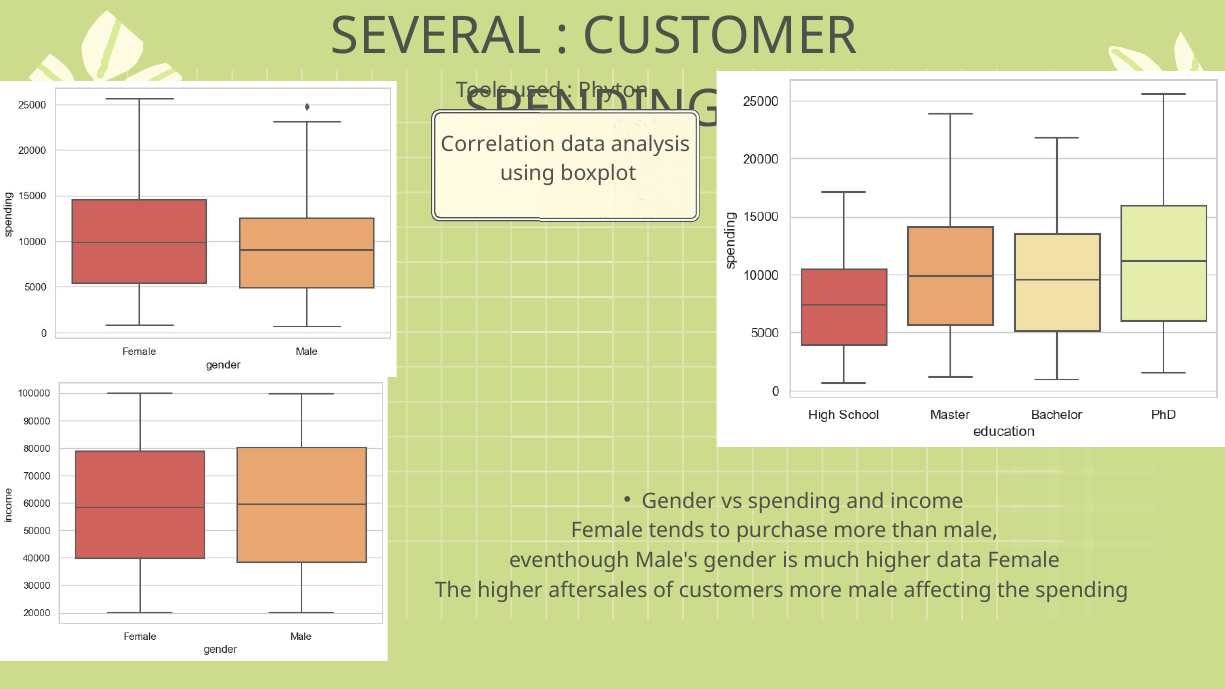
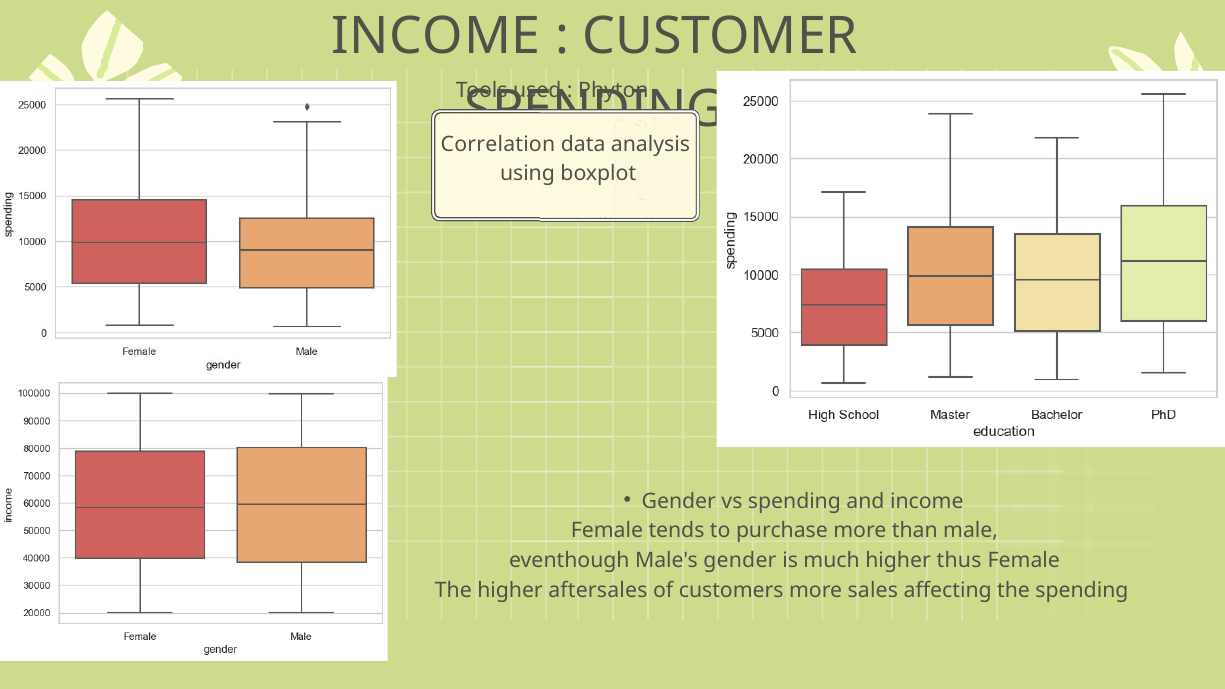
SEVERAL at (436, 37): SEVERAL -> INCOME
higher data: data -> thus
more male: male -> sales
